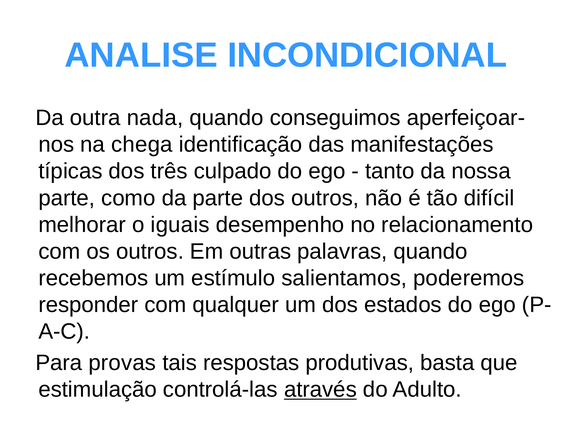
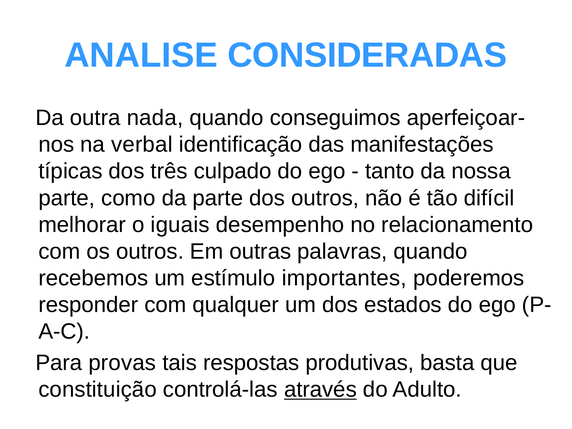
INCONDICIONAL: INCONDICIONAL -> CONSIDERADAS
chega: chega -> verbal
salientamos: salientamos -> importantes
estimulação: estimulação -> constituição
